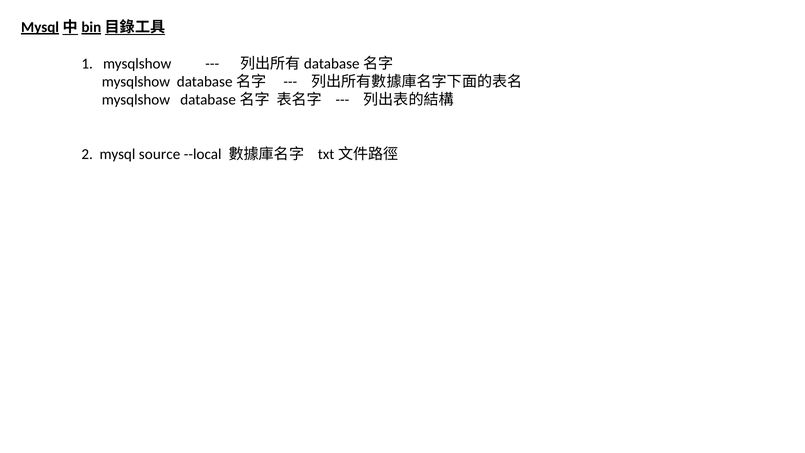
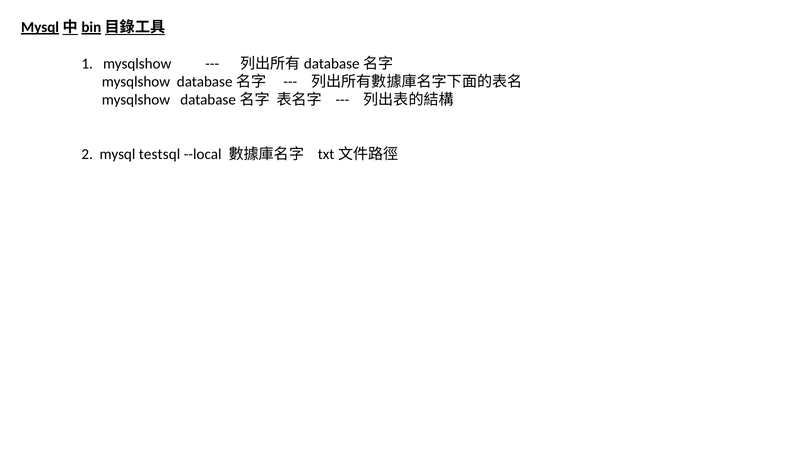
source: source -> testsql
